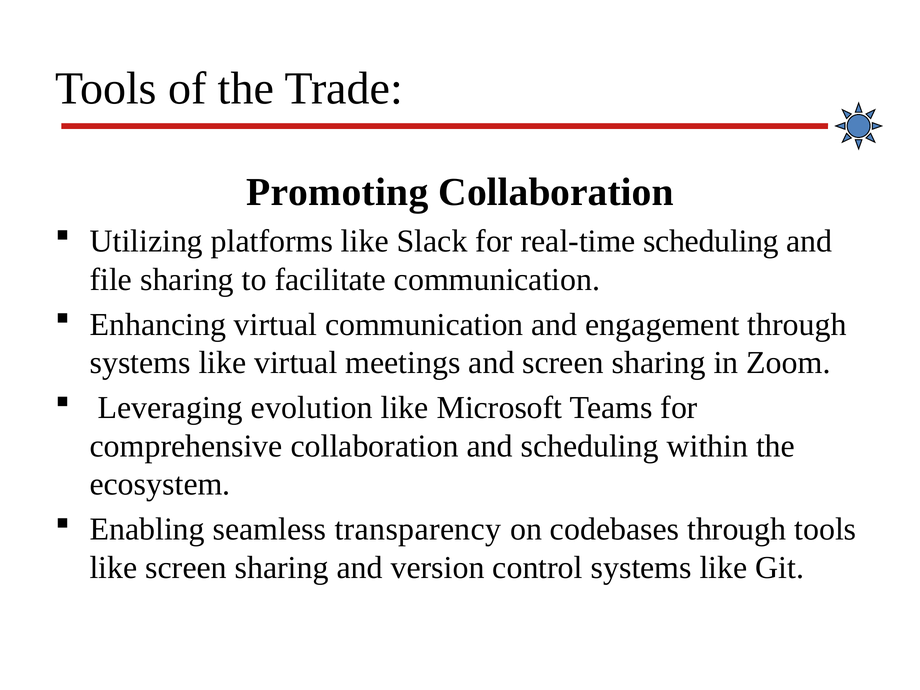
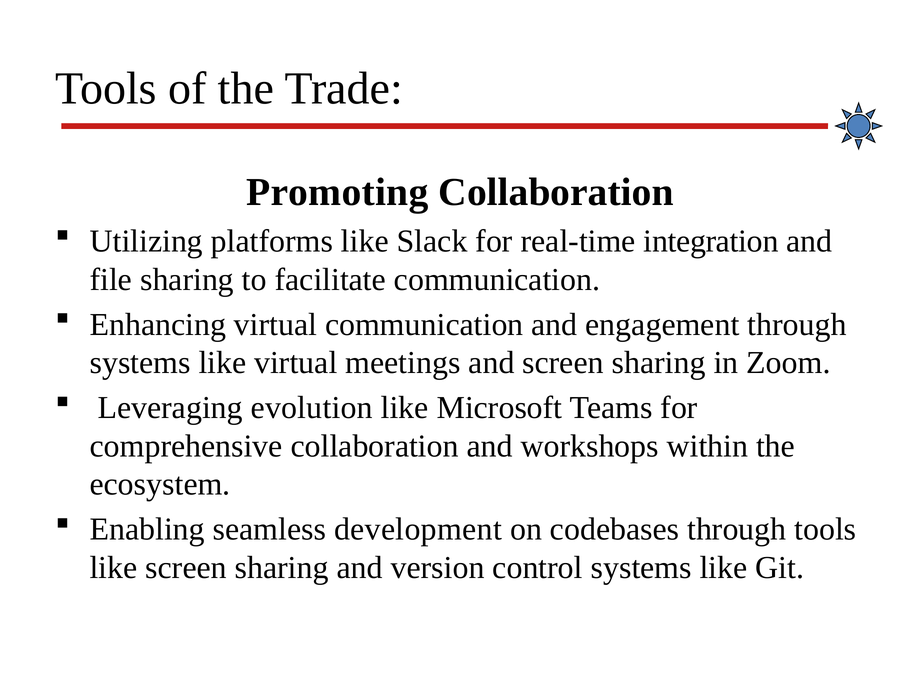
real-time scheduling: scheduling -> integration
and scheduling: scheduling -> workshops
transparency: transparency -> development
